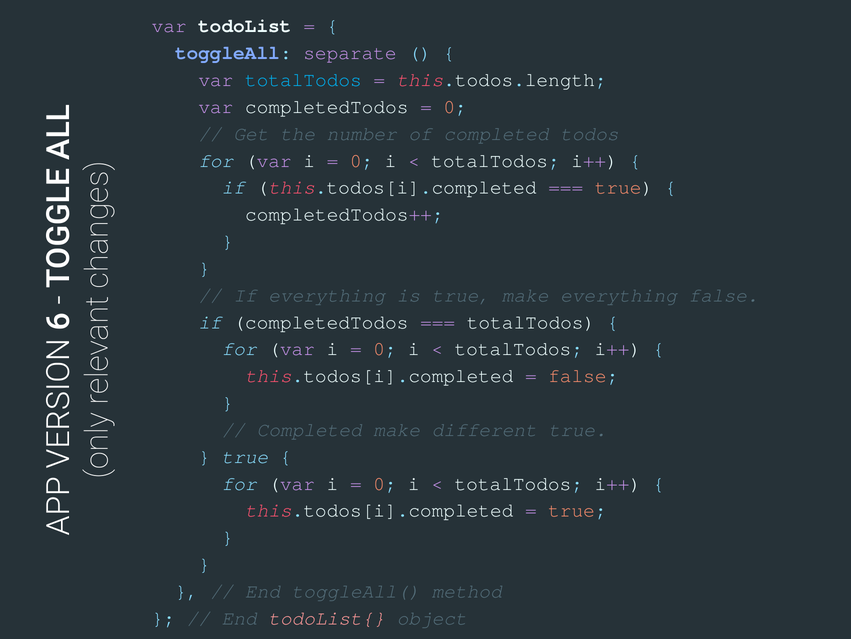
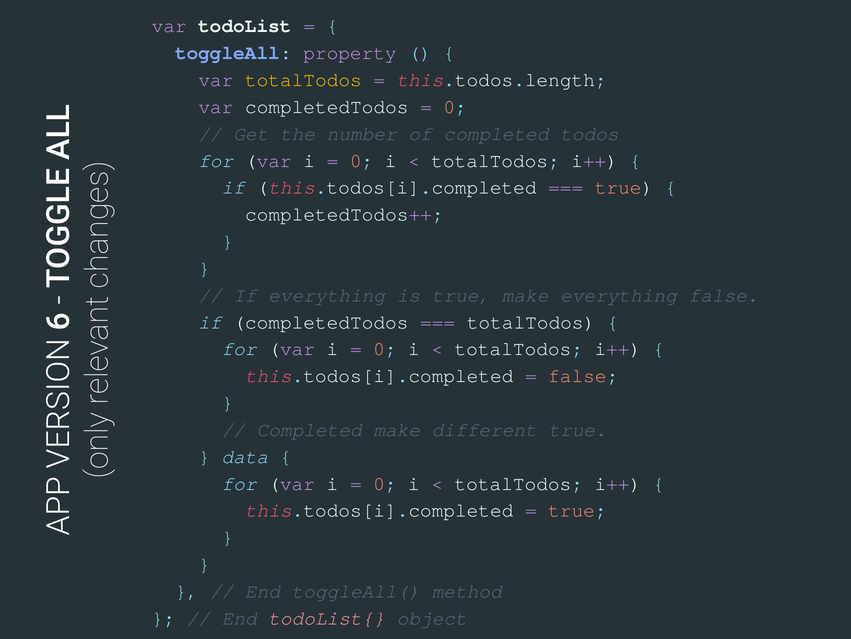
separate: separate -> property
totalTodos at (303, 80) colour: light blue -> yellow
true at (245, 456): true -> data
